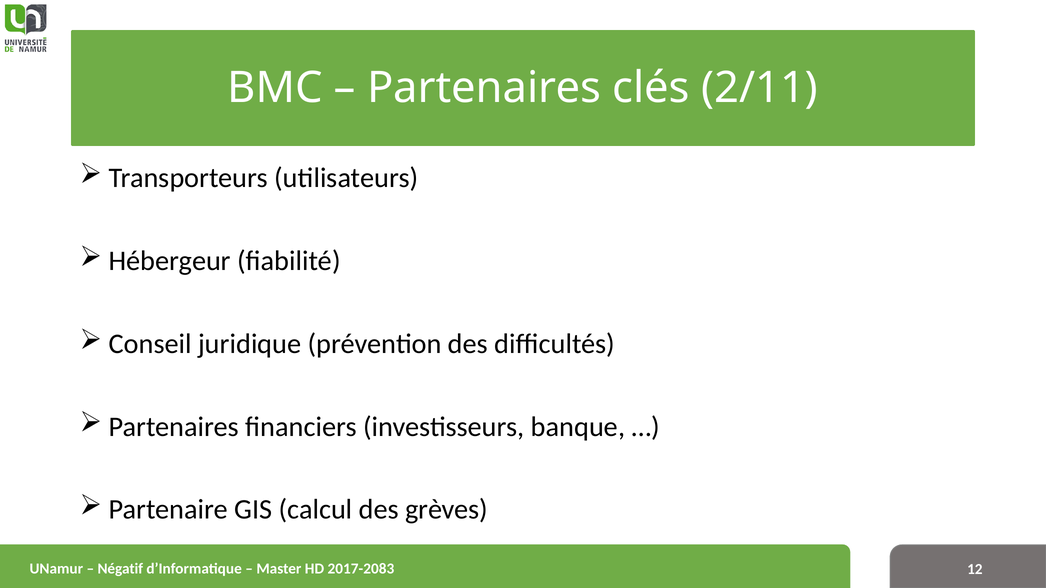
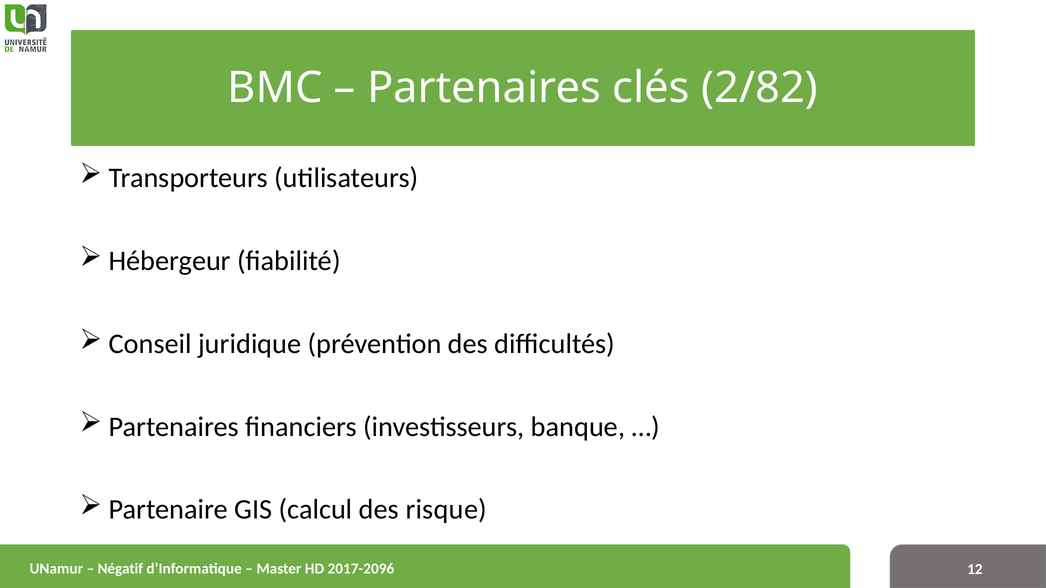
2/11: 2/11 -> 2/82
grèves: grèves -> risque
2017-2083: 2017-2083 -> 2017-2096
